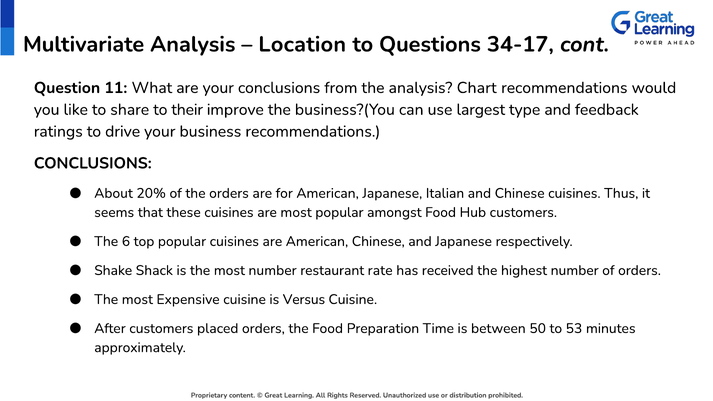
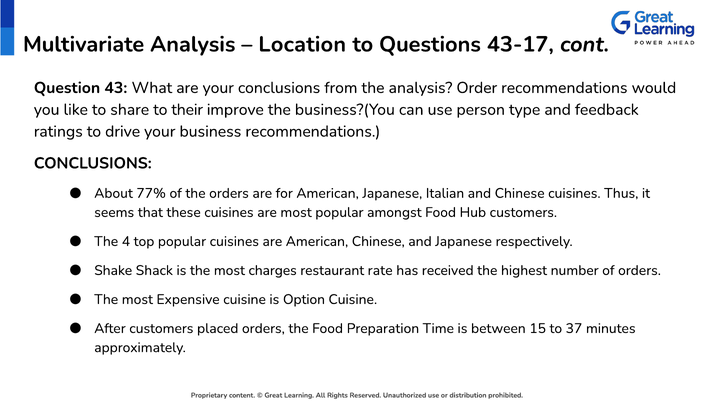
34-17: 34-17 -> 43-17
11: 11 -> 43
Chart: Chart -> Order
largest: largest -> person
20%: 20% -> 77%
6: 6 -> 4
most number: number -> charges
Versus: Versus -> Option
50: 50 -> 15
53: 53 -> 37
